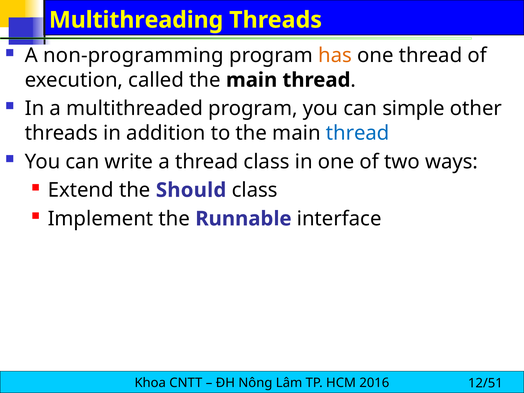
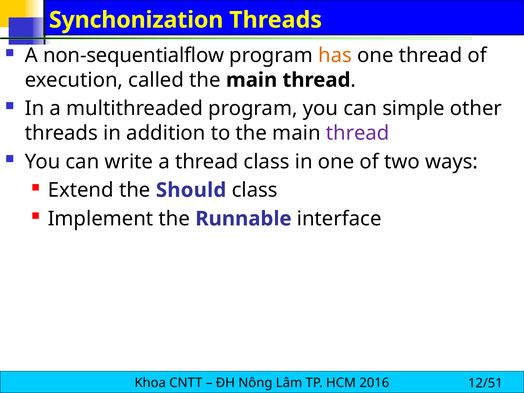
Multithreading: Multithreading -> Synchonization
non-programming: non-programming -> non-sequentialflow
thread at (358, 133) colour: blue -> purple
